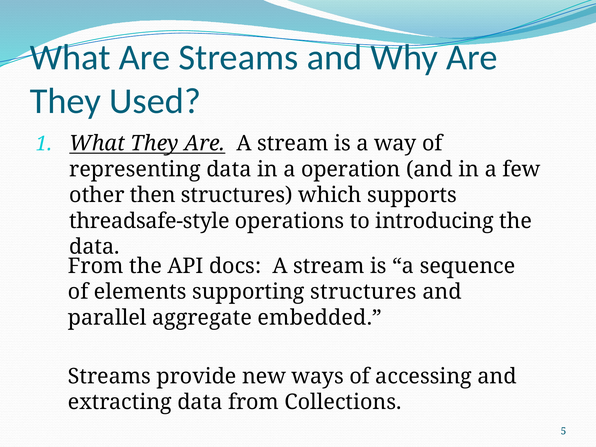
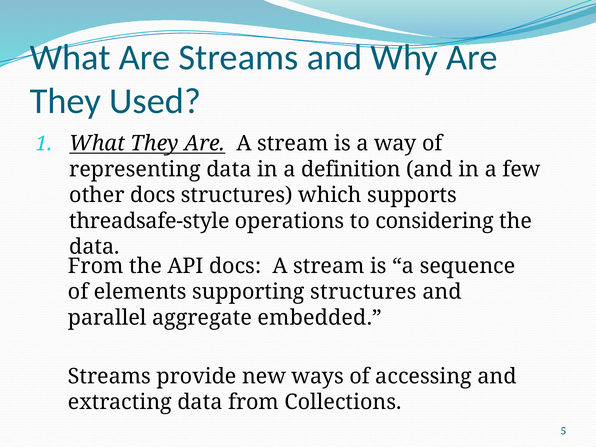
operation: operation -> definition
other then: then -> docs
introducing: introducing -> considering
